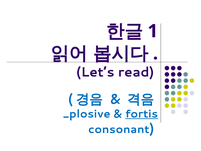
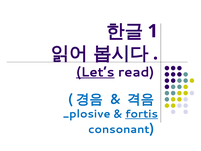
Let’s underline: none -> present
